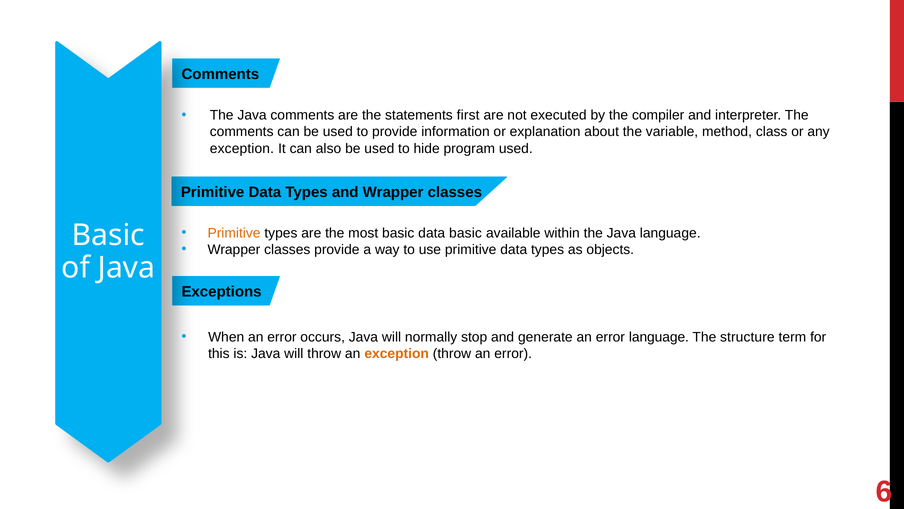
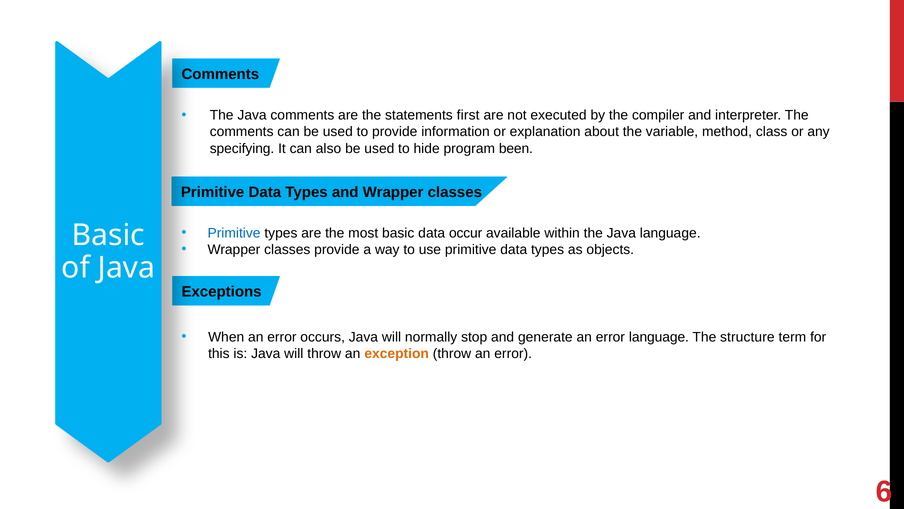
exception at (242, 148): exception -> specifying
program used: used -> been
Primitive at (234, 233) colour: orange -> blue
data basic: basic -> occur
